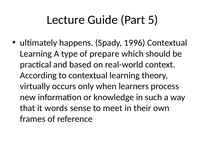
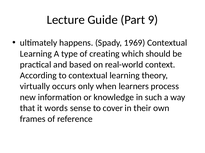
5: 5 -> 9
1996: 1996 -> 1969
prepare: prepare -> creating
meet: meet -> cover
